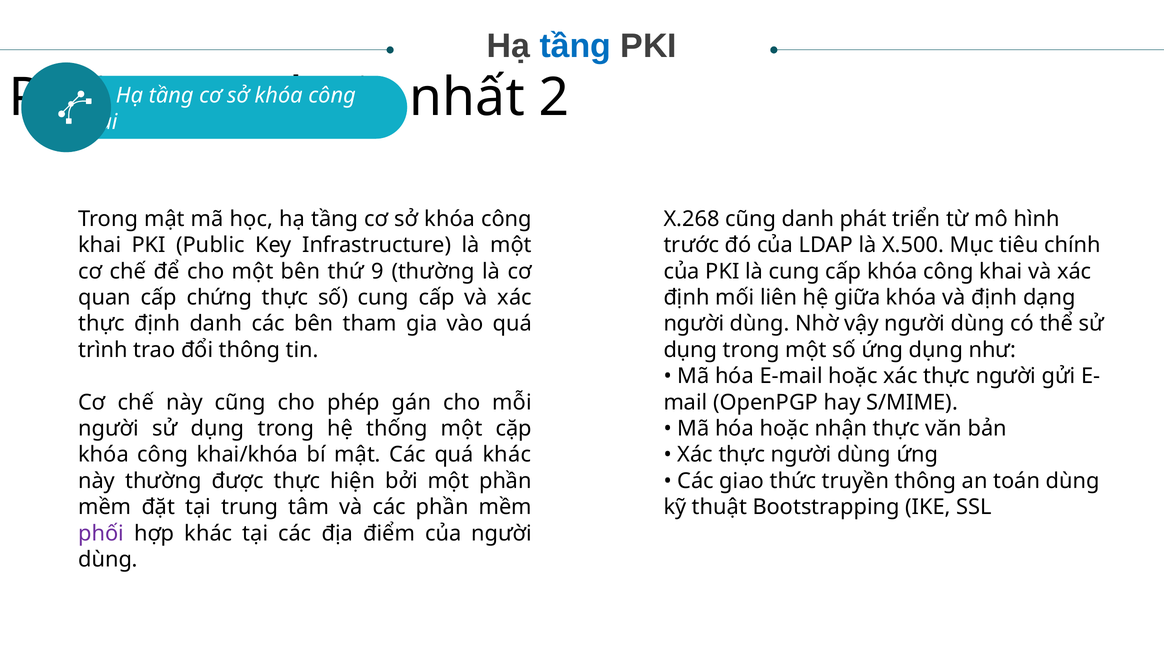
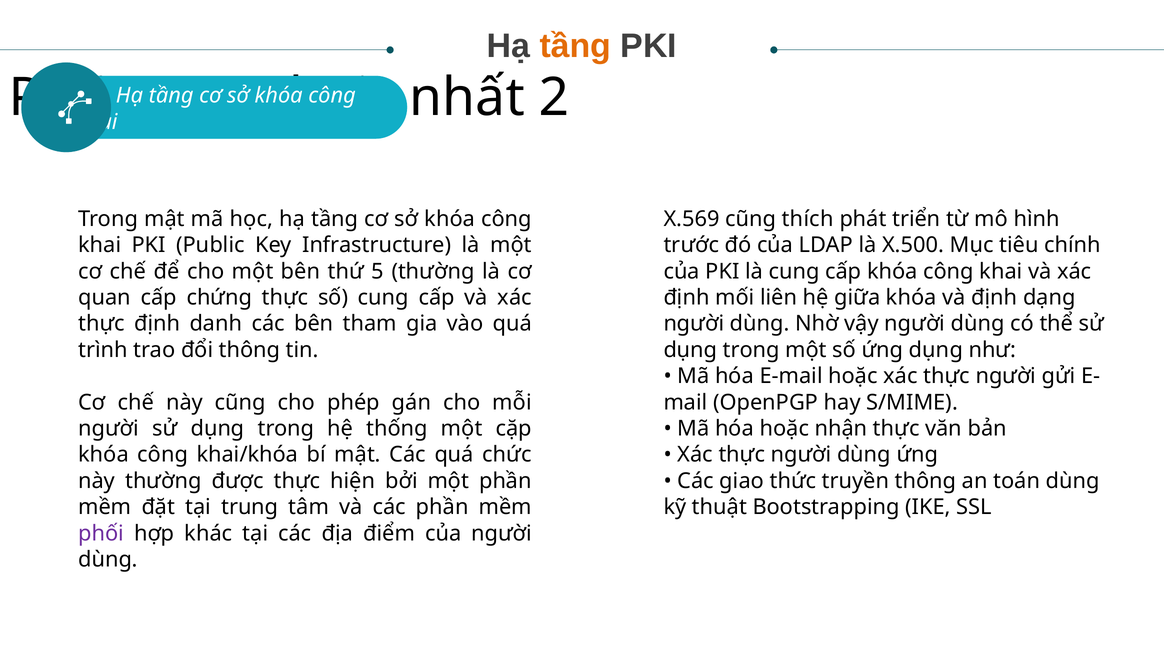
tầng at (575, 46) colour: blue -> orange
X.268: X.268 -> X.569
cũng danh: danh -> thích
9: 9 -> 5
quá khác: khác -> chức
